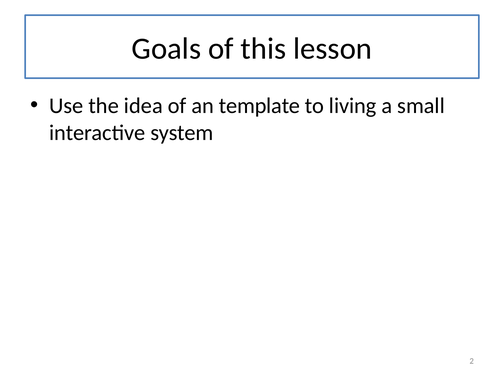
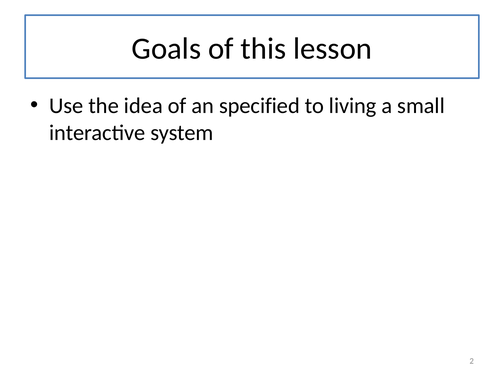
template: template -> specified
